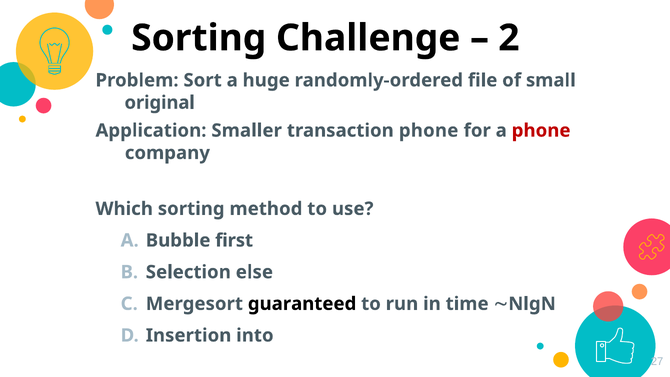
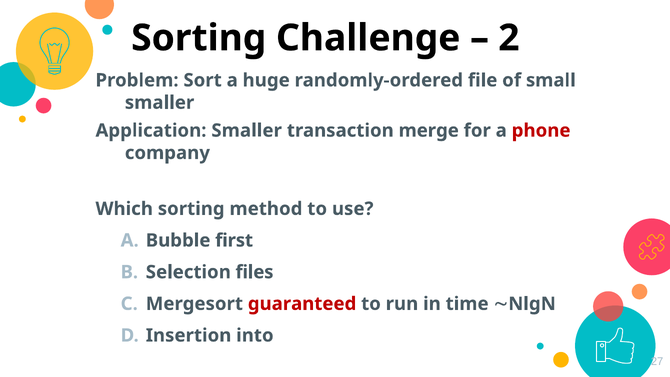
original at (160, 103): original -> smaller
transaction phone: phone -> merge
else: else -> files
guaranteed colour: black -> red
